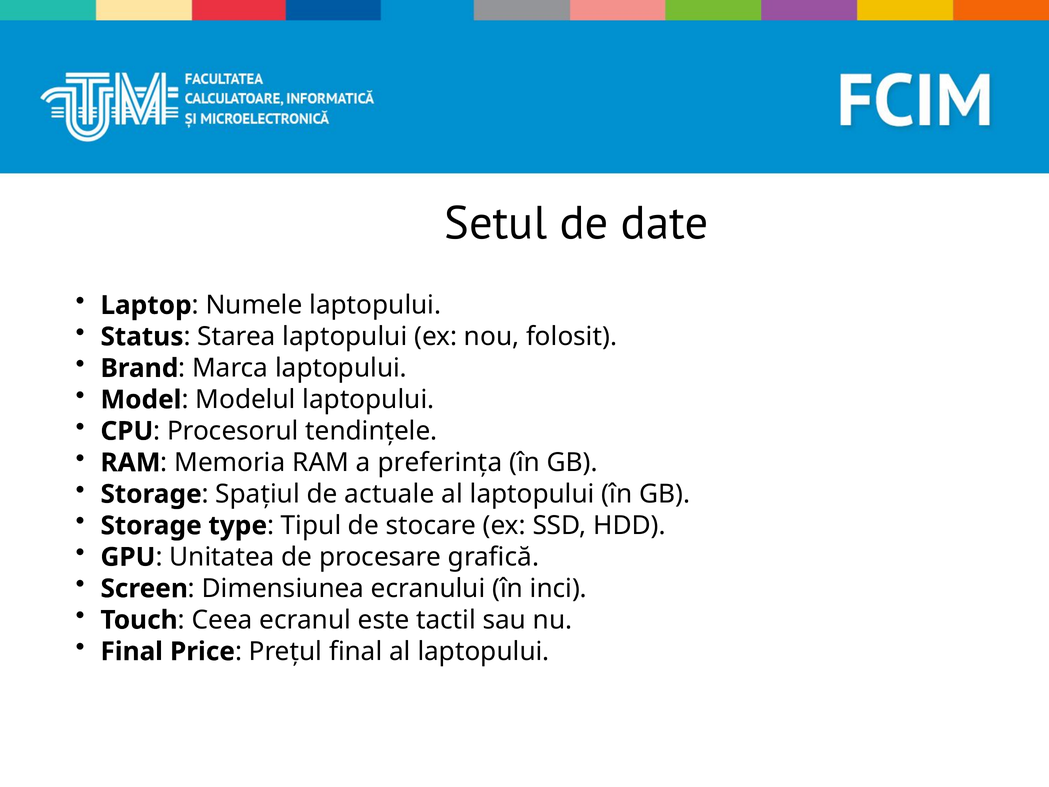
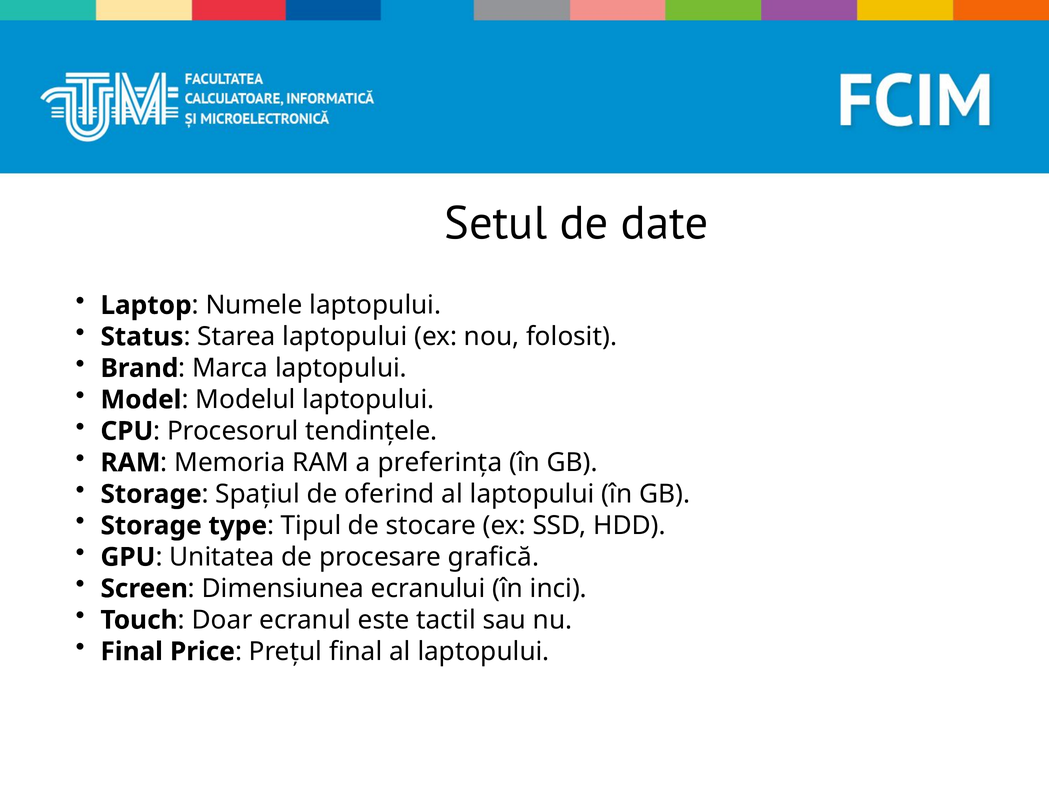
actuale: actuale -> oferind
Ceea: Ceea -> Doar
